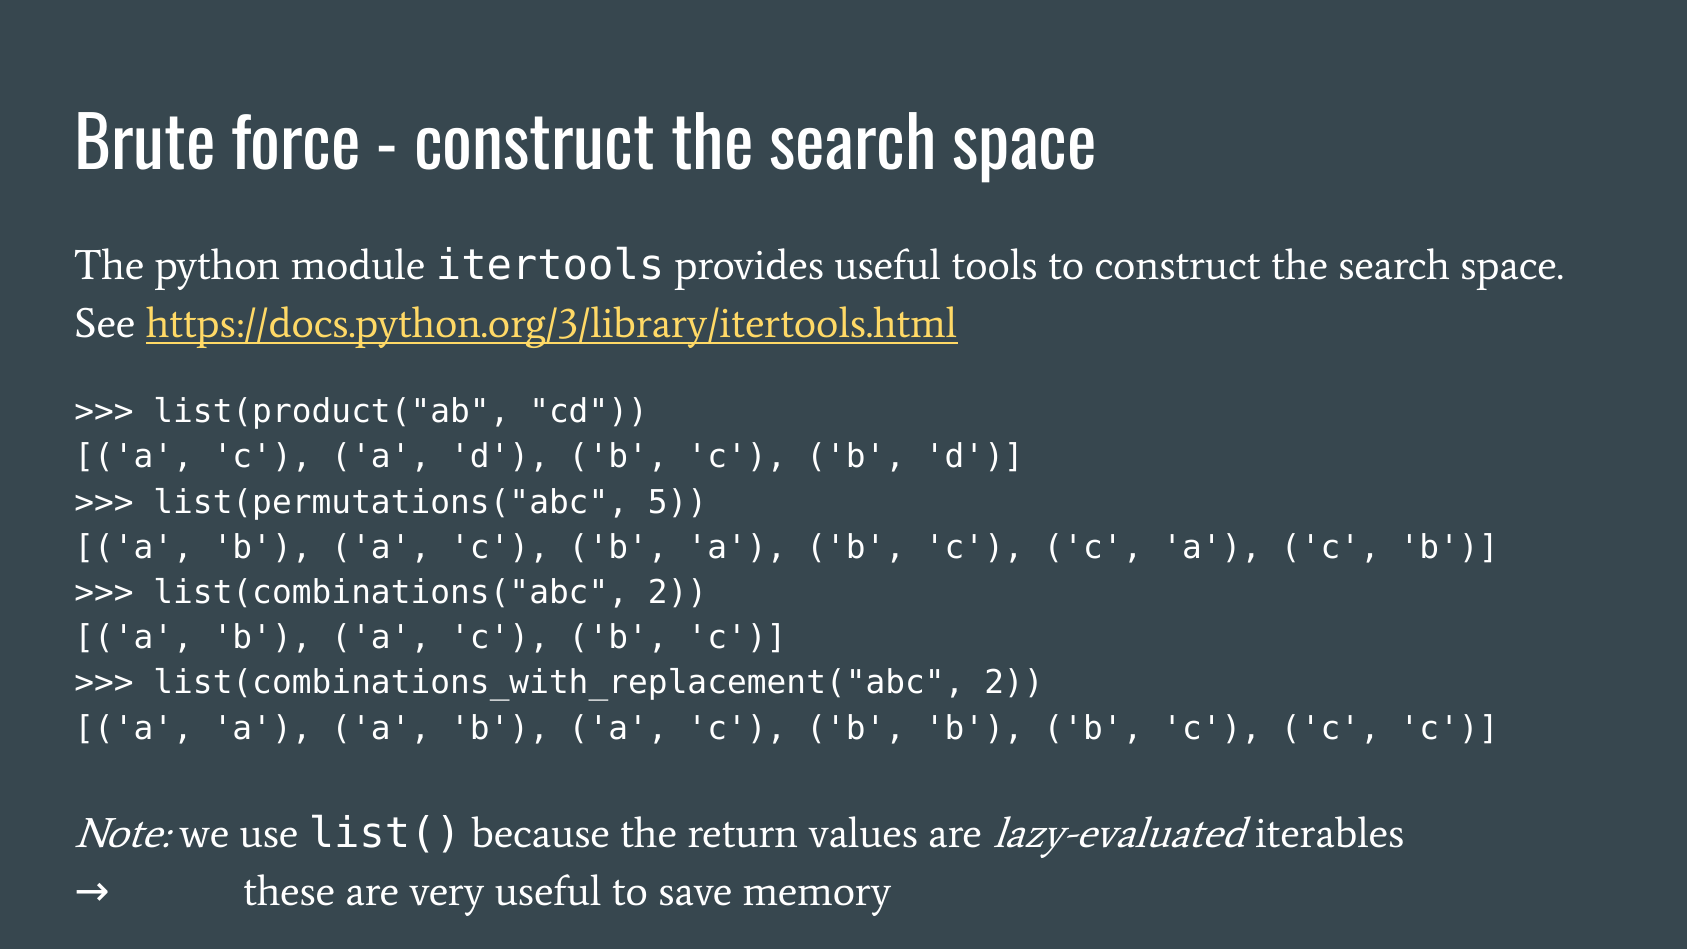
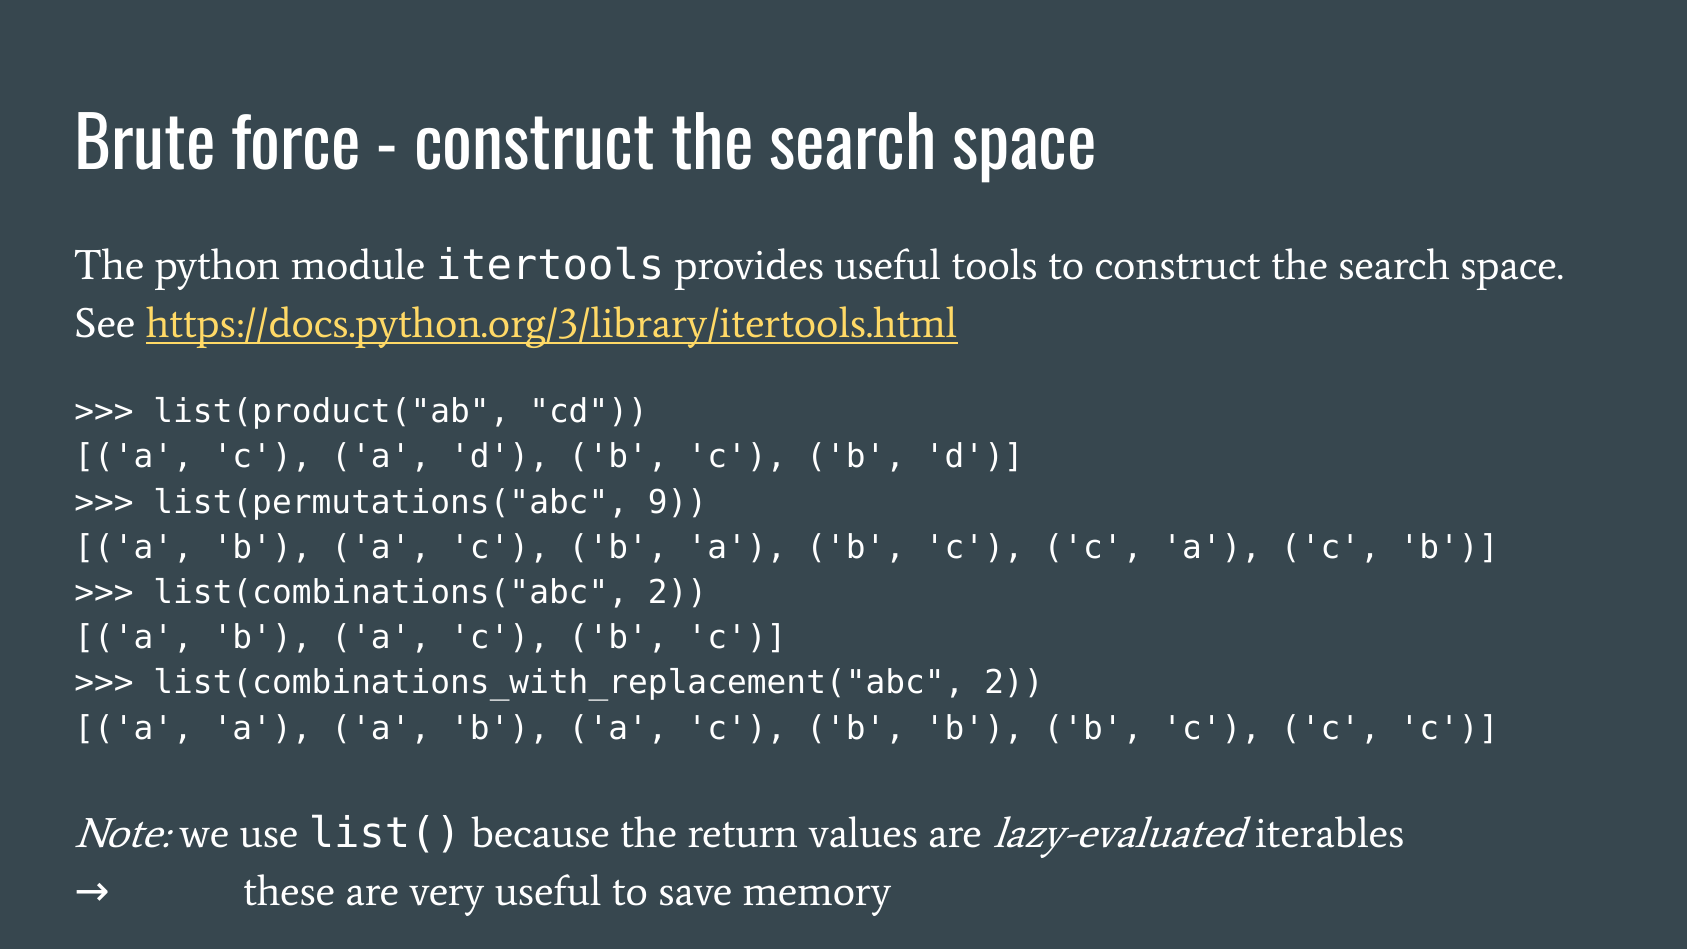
5: 5 -> 9
